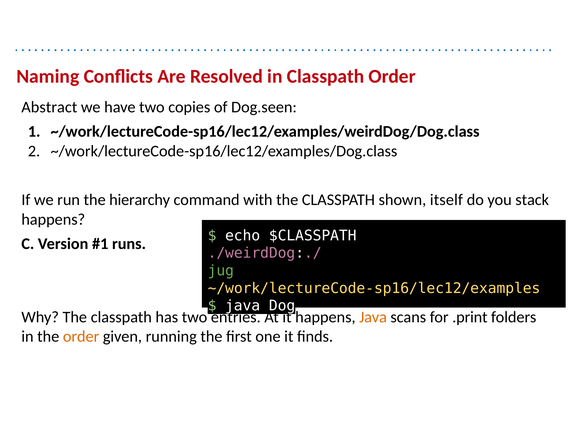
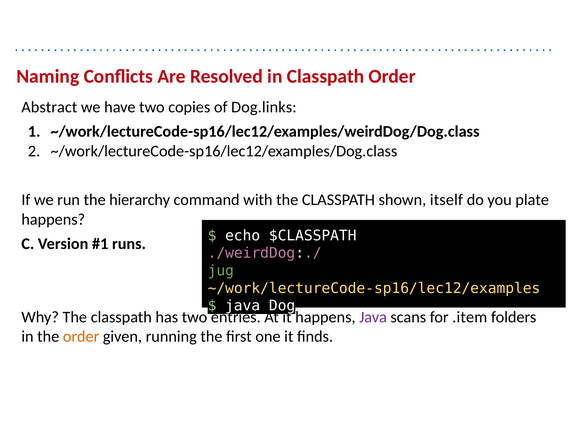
Dog.seen: Dog.seen -> Dog.links
stack: stack -> plate
Java at (373, 317) colour: orange -> purple
.print: .print -> .item
